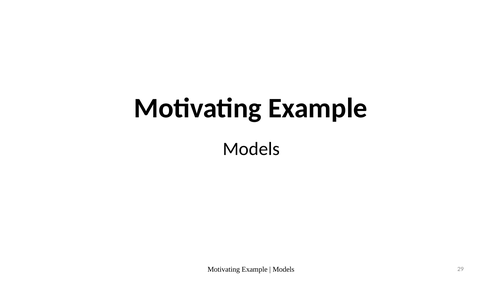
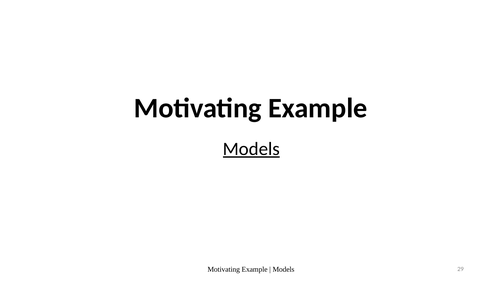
Models at (251, 149) underline: none -> present
